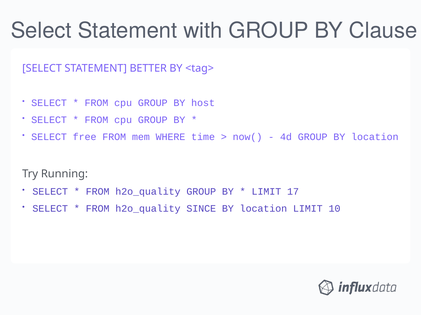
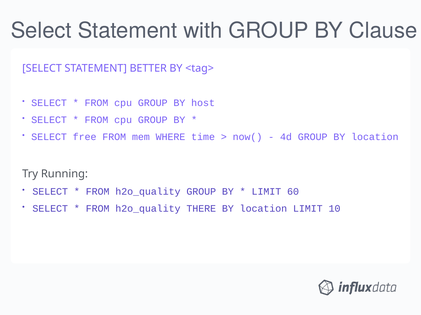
17: 17 -> 60
SINCE: SINCE -> THERE
